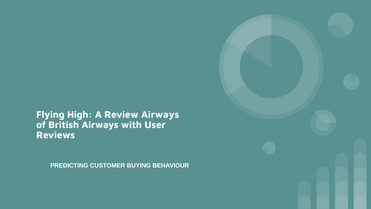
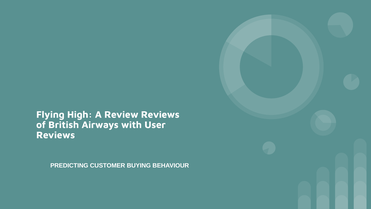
Review Airways: Airways -> Reviews
